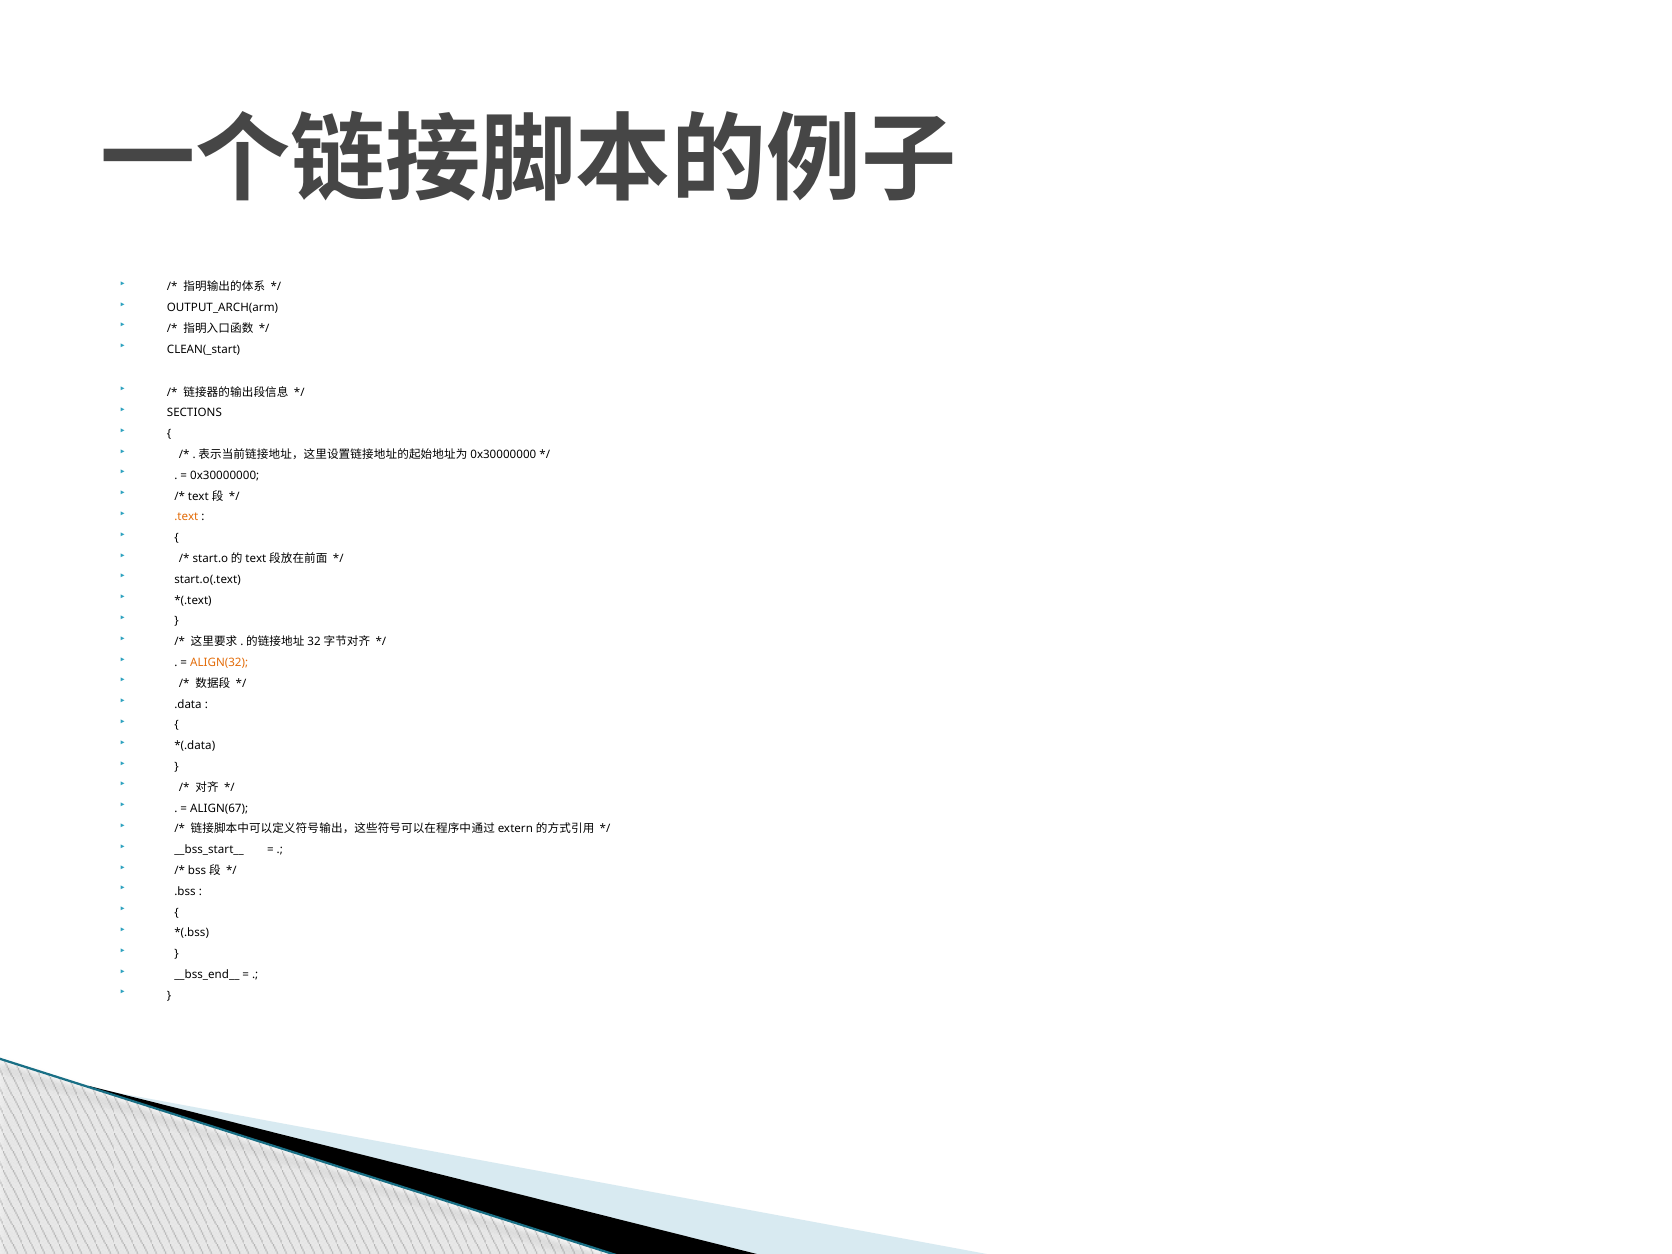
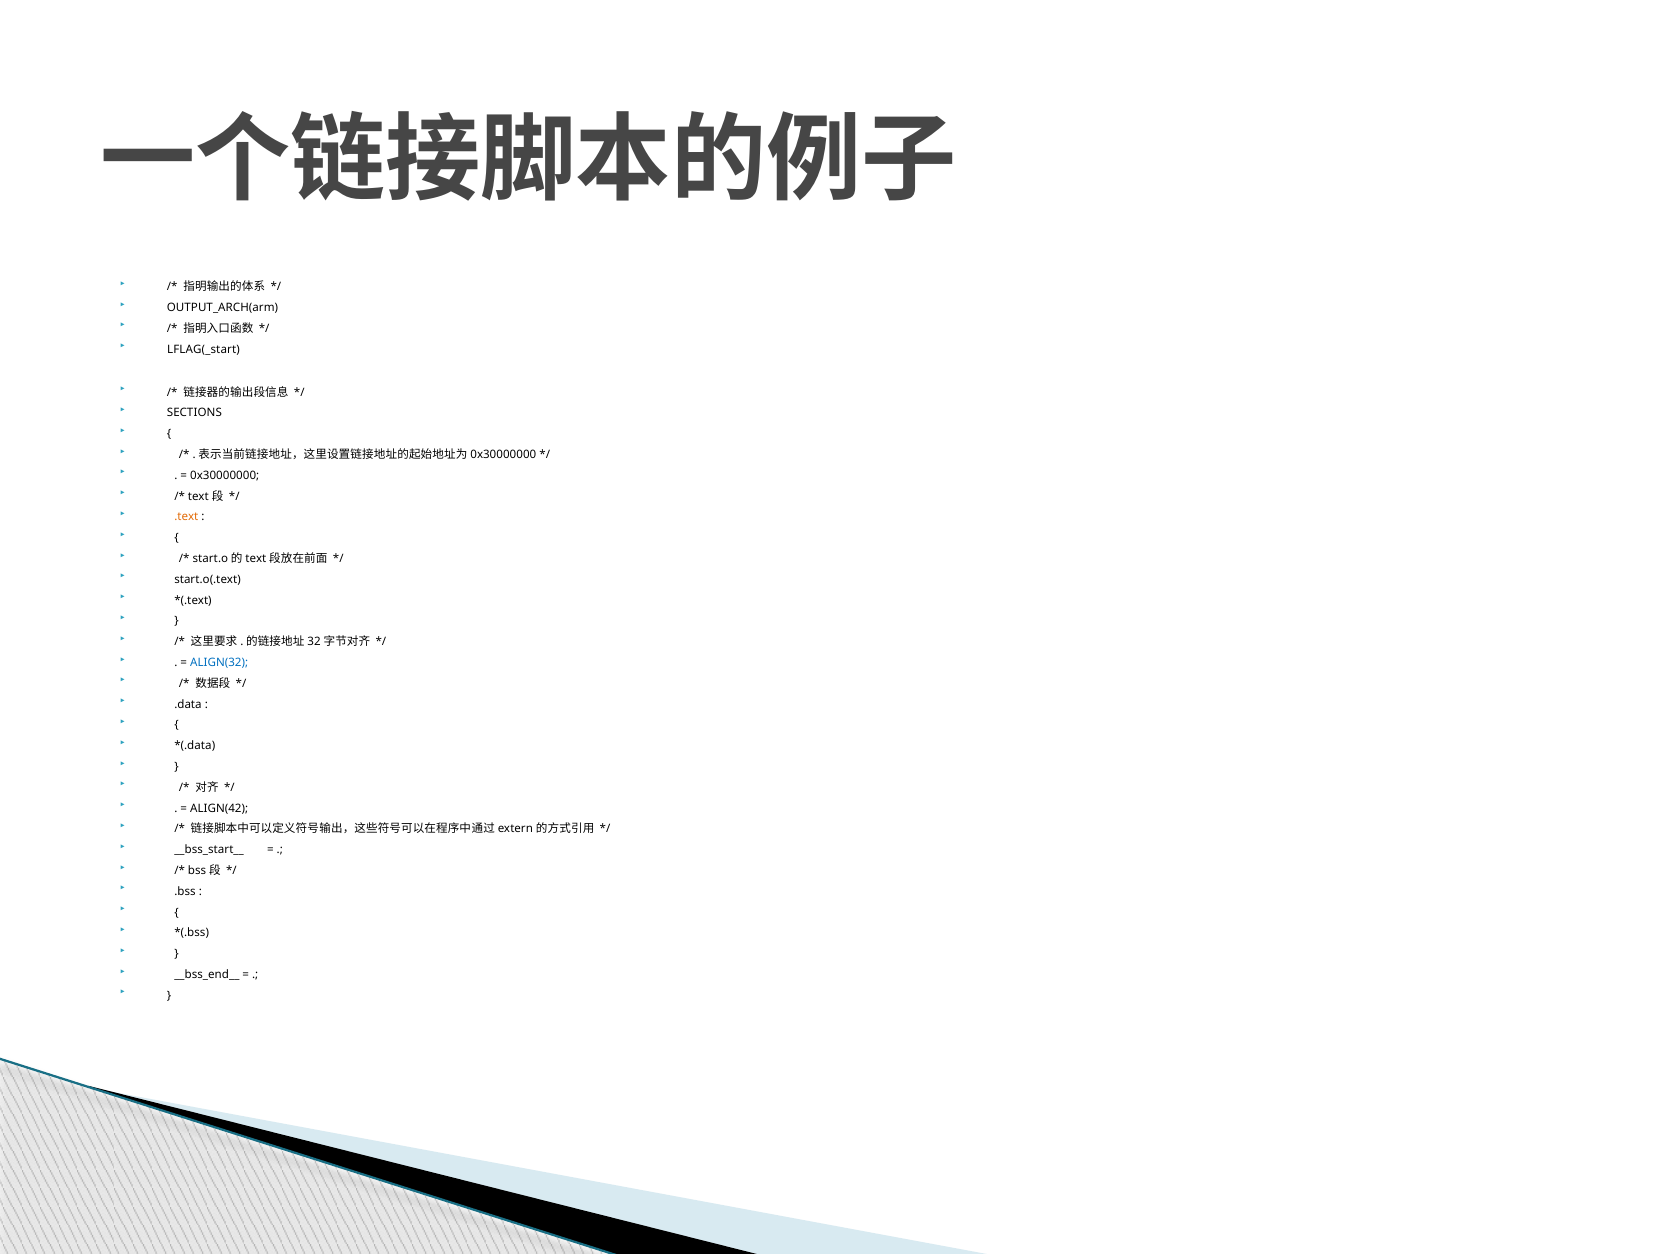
CLEAN(_start: CLEAN(_start -> LFLAG(_start
ALIGN(32 colour: orange -> blue
ALIGN(67: ALIGN(67 -> ALIGN(42
